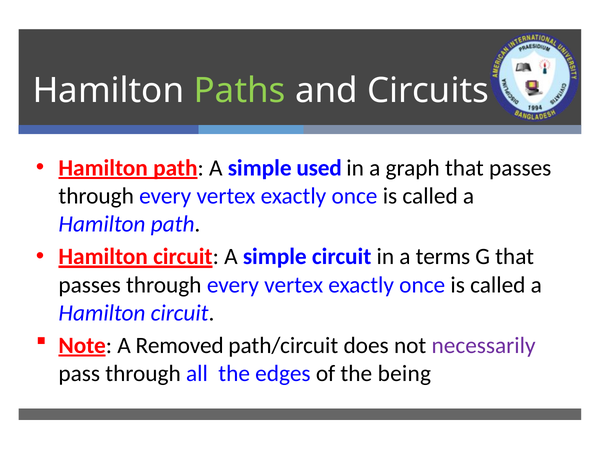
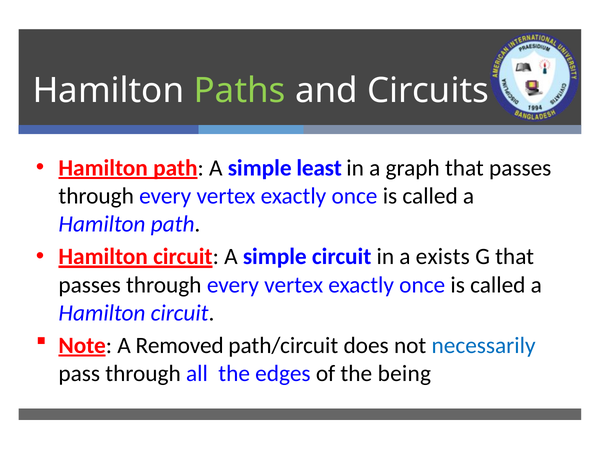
used: used -> least
terms: terms -> exists
necessarily colour: purple -> blue
